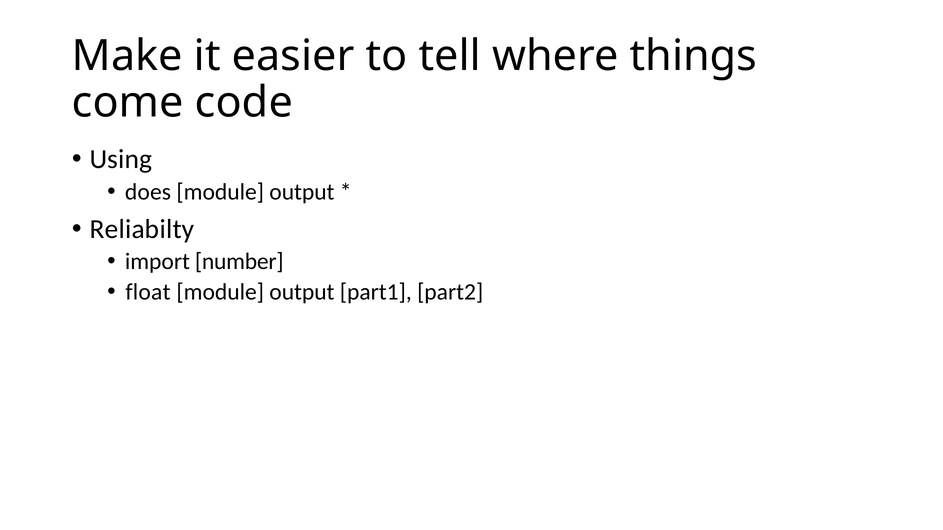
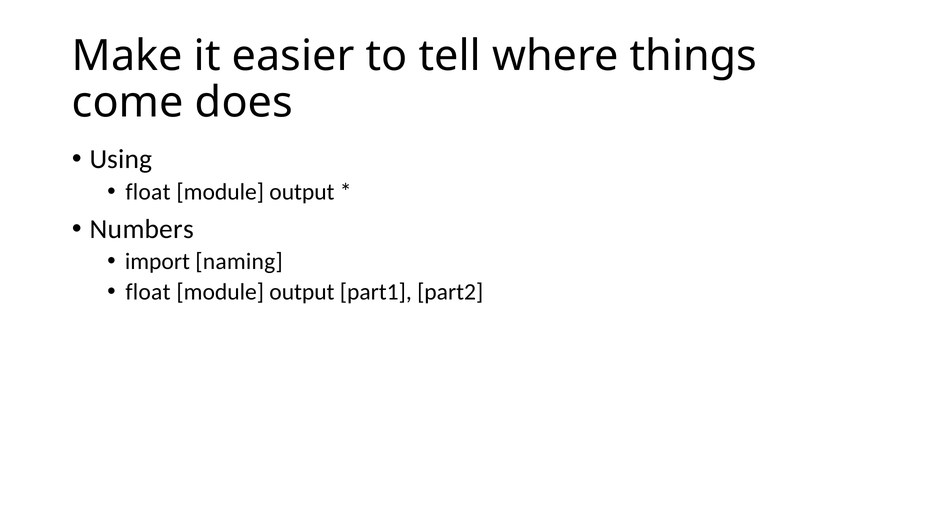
code: code -> does
does at (148, 192): does -> float
Reliabilty: Reliabilty -> Numbers
number: number -> naming
